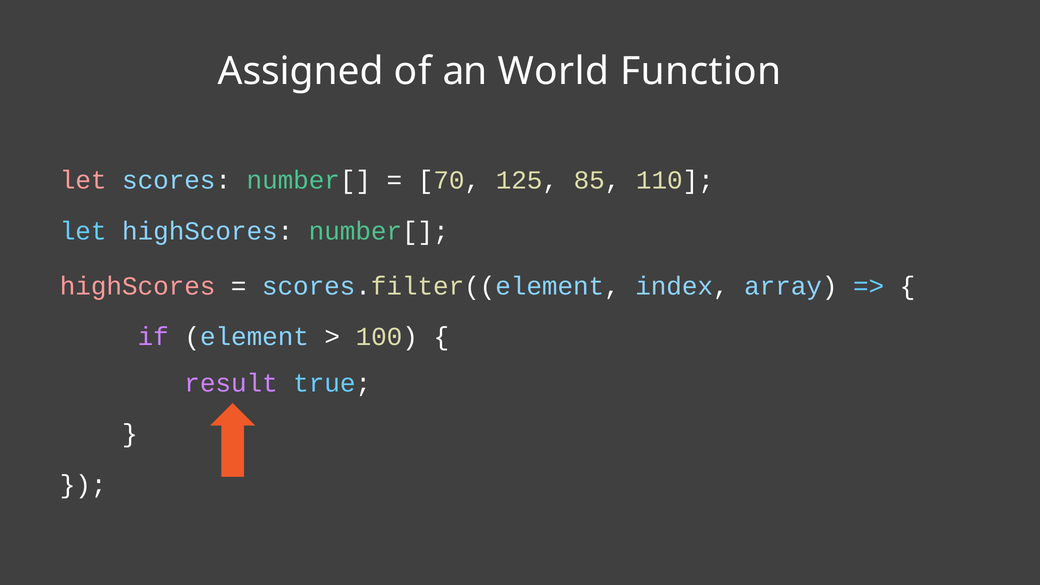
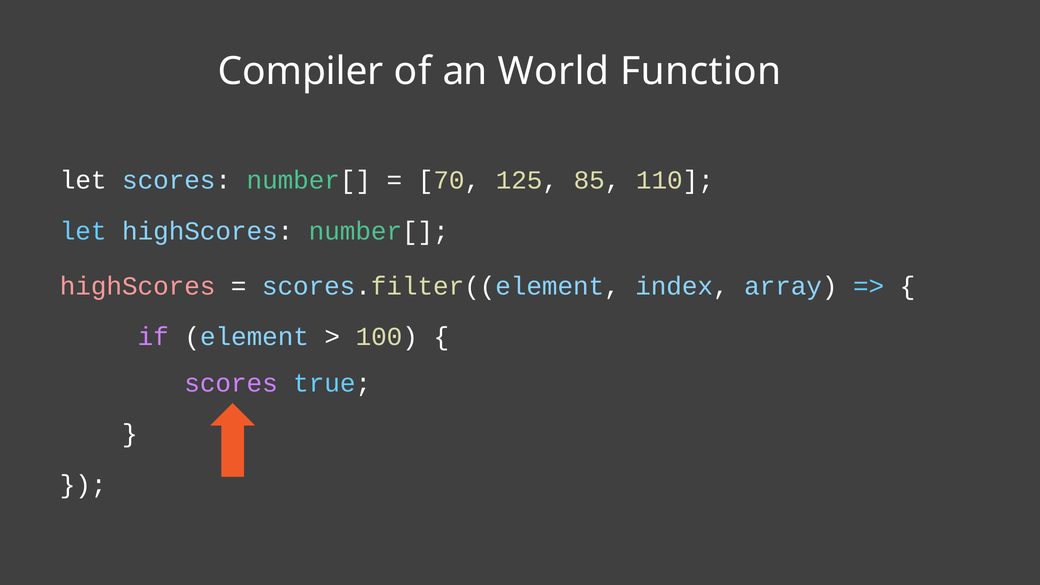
Assigned: Assigned -> Compiler
let at (83, 180) colour: pink -> white
result at (231, 383): result -> scores
